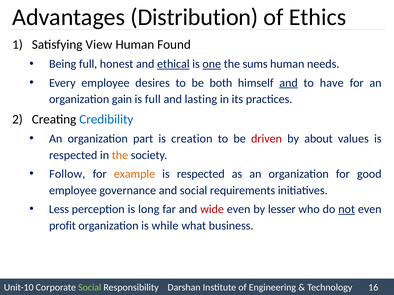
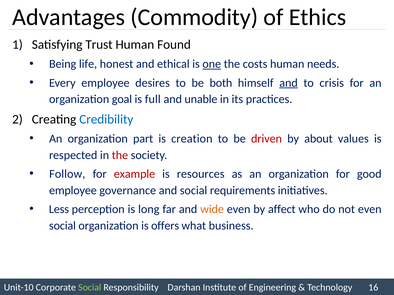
Distribution: Distribution -> Commodity
View: View -> Trust
Being full: full -> life
ethical underline: present -> none
sums: sums -> costs
have: have -> crisis
gain: gain -> goal
lasting: lasting -> unable
the at (120, 155) colour: orange -> red
example colour: orange -> red
respected at (201, 174): respected -> resources
wide colour: red -> orange
lesser: lesser -> affect
not underline: present -> none
profit at (62, 226): profit -> social
while: while -> offers
